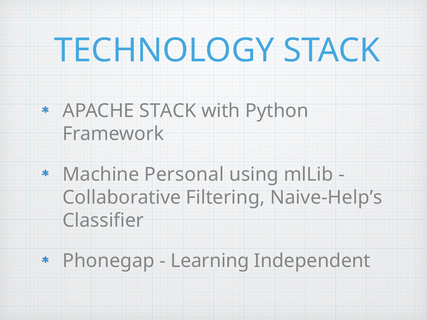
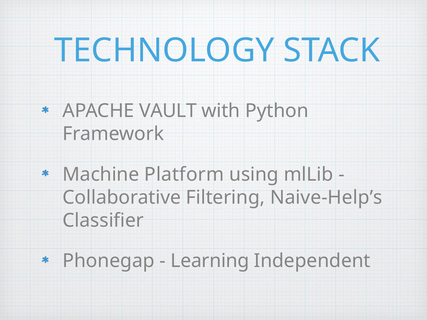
APACHE STACK: STACK -> VAULT
Personal: Personal -> Platform
